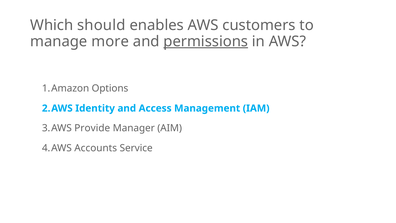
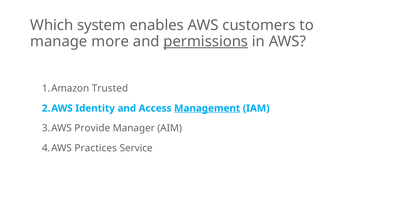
should: should -> system
Options: Options -> Trusted
Management underline: none -> present
Accounts: Accounts -> Practices
